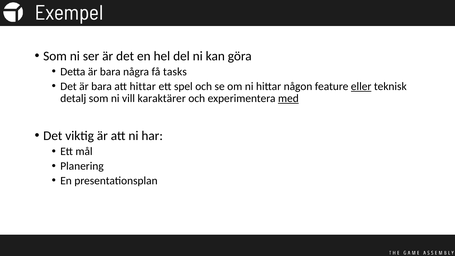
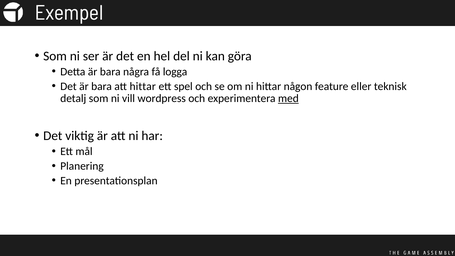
tasks: tasks -> logga
eller underline: present -> none
karaktärer: karaktärer -> wordpress
